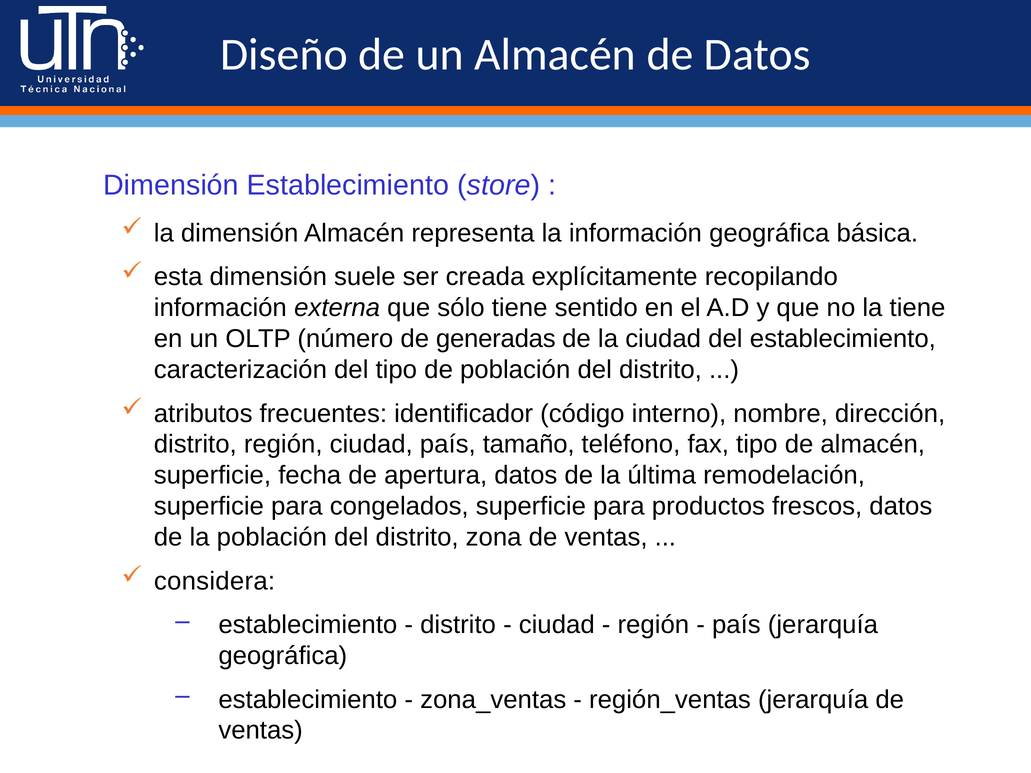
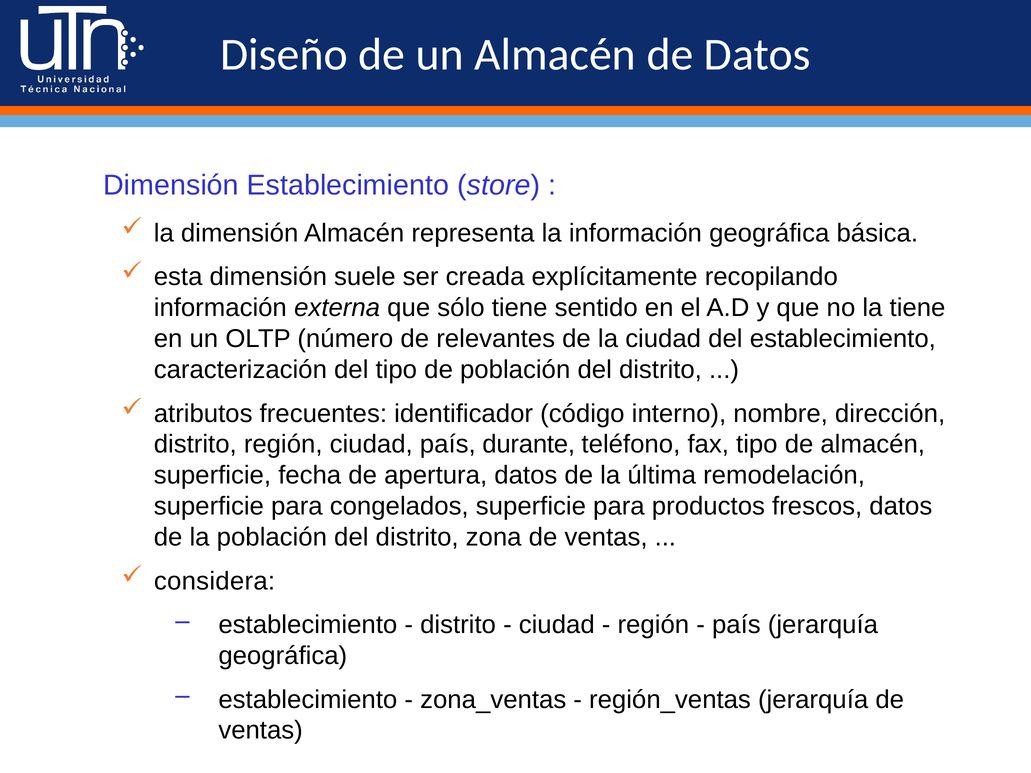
generadas: generadas -> relevantes
tamaño: tamaño -> durante
